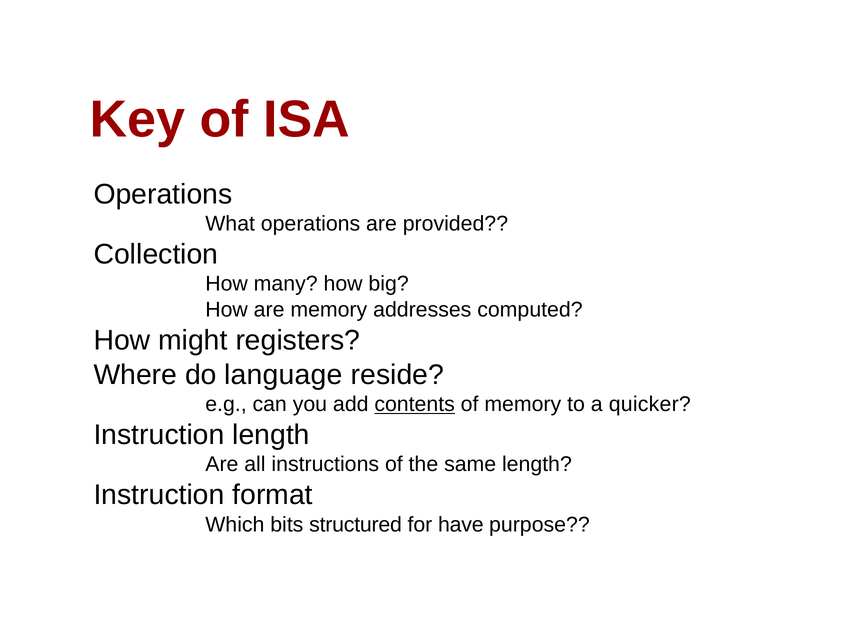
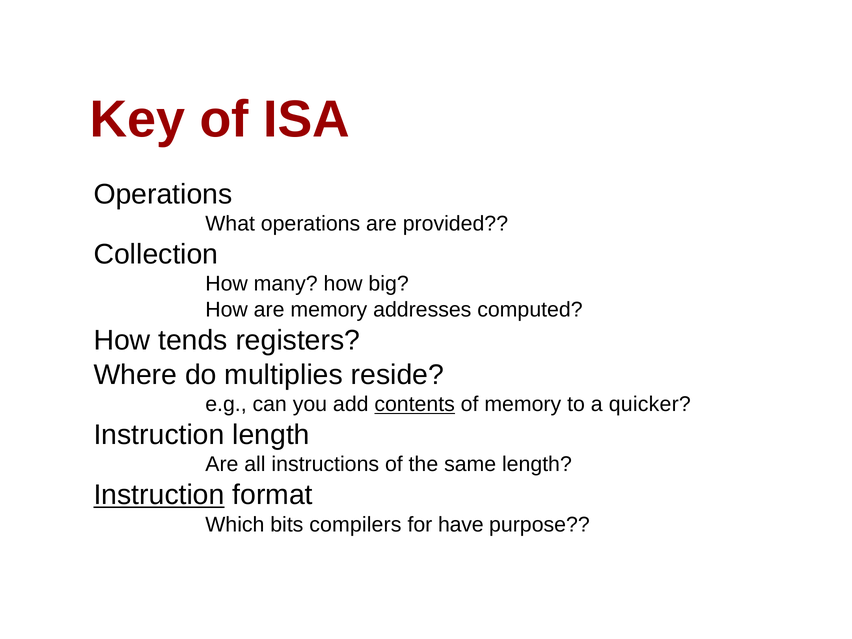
might: might -> tends
language: language -> multiplies
Instruction at (159, 495) underline: none -> present
structured: structured -> compilers
